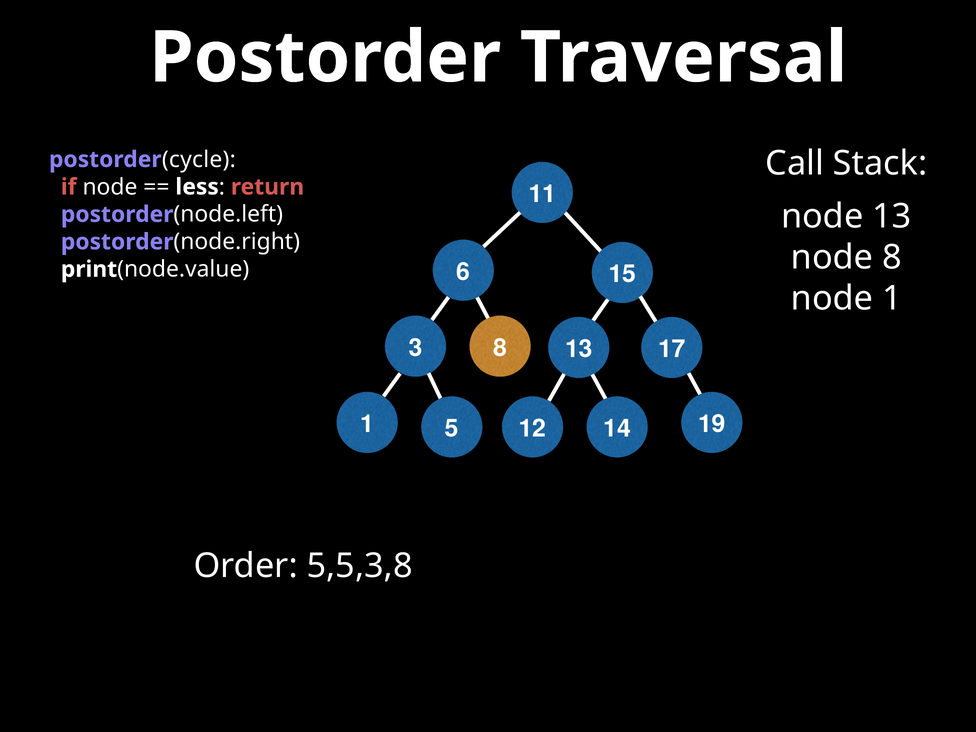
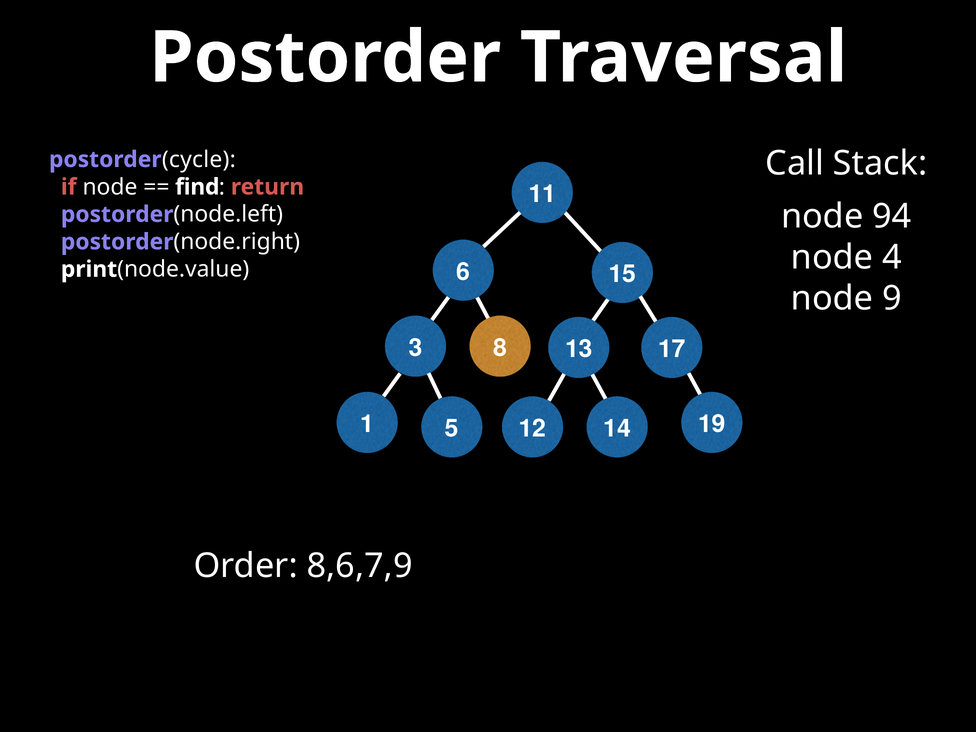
less: less -> find
node 13: 13 -> 94
node 8: 8 -> 4
node 1: 1 -> 9
5,5,3,8: 5,5,3,8 -> 8,6,7,9
